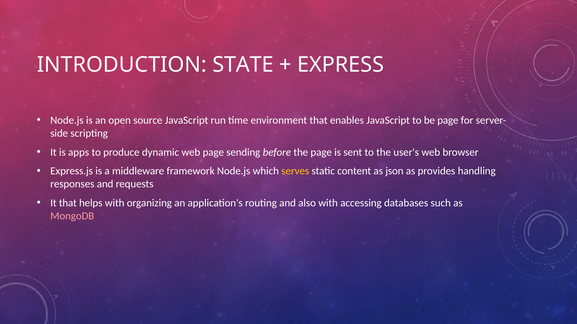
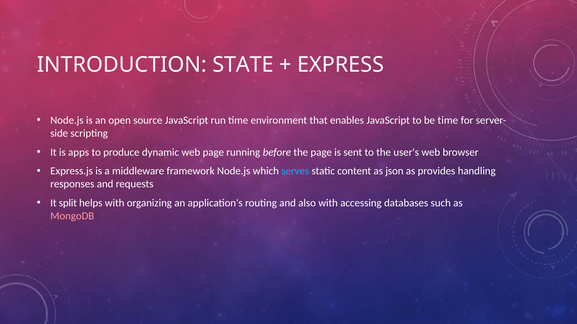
be page: page -> time
sending: sending -> running
serves colour: yellow -> light blue
It that: that -> split
